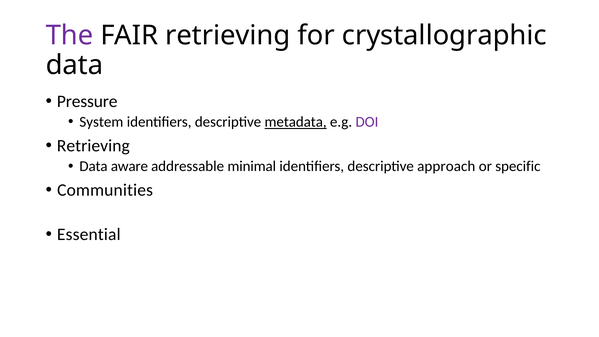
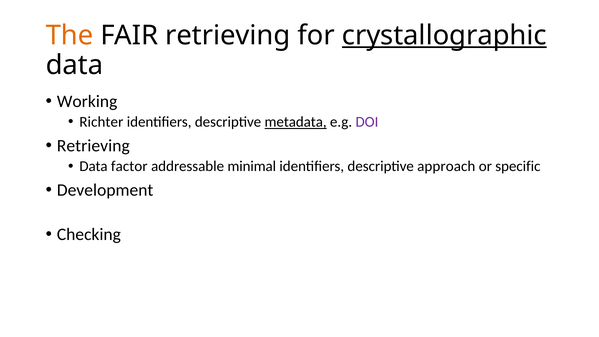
The colour: purple -> orange
crystallographic underline: none -> present
Pressure: Pressure -> Working
System: System -> Richter
aware: aware -> factor
Communities: Communities -> Development
Essential: Essential -> Checking
